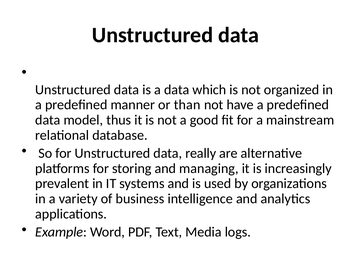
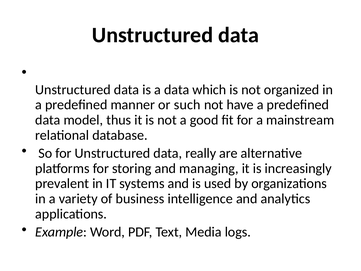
than: than -> such
